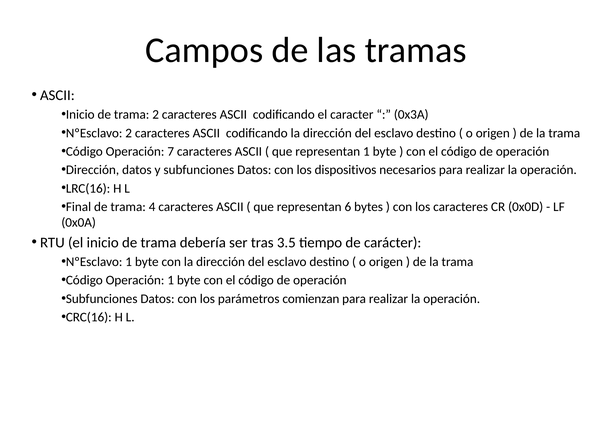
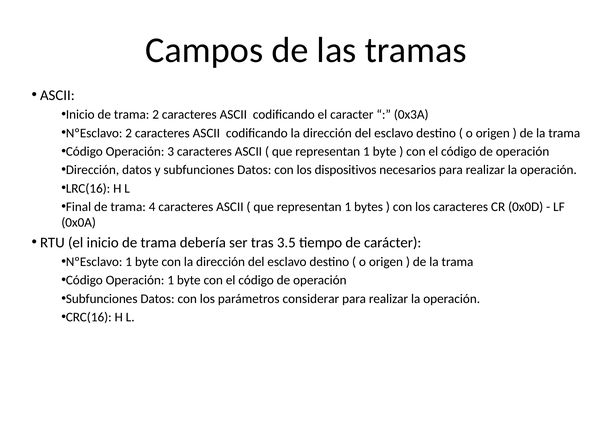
7: 7 -> 3
6 at (348, 207): 6 -> 1
comienzan: comienzan -> considerar
